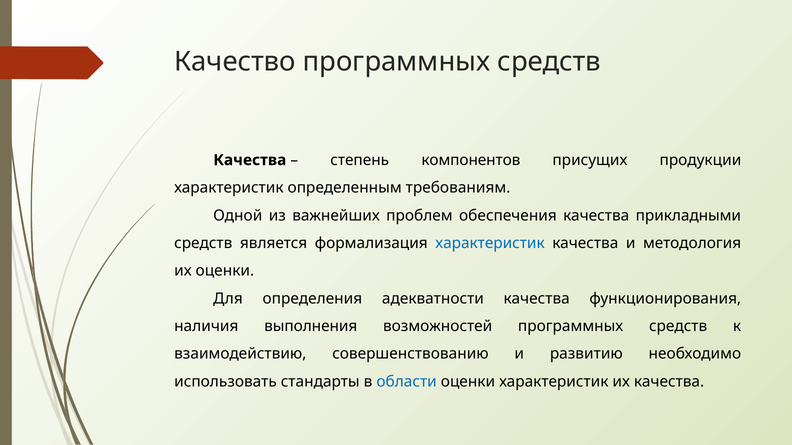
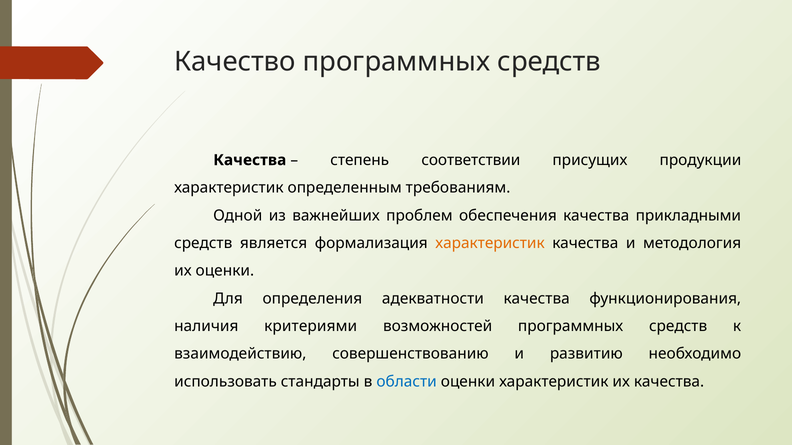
компонентов: компонентов -> соответствии
характеристик at (490, 243) colour: blue -> orange
выполнения: выполнения -> критериями
